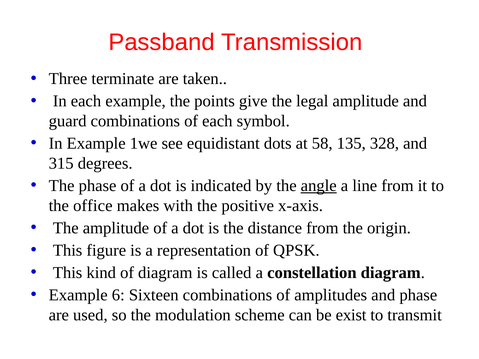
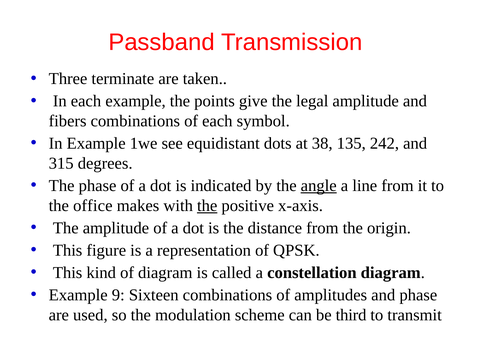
guard: guard -> fibers
58: 58 -> 38
328: 328 -> 242
the at (207, 206) underline: none -> present
6: 6 -> 9
exist: exist -> third
